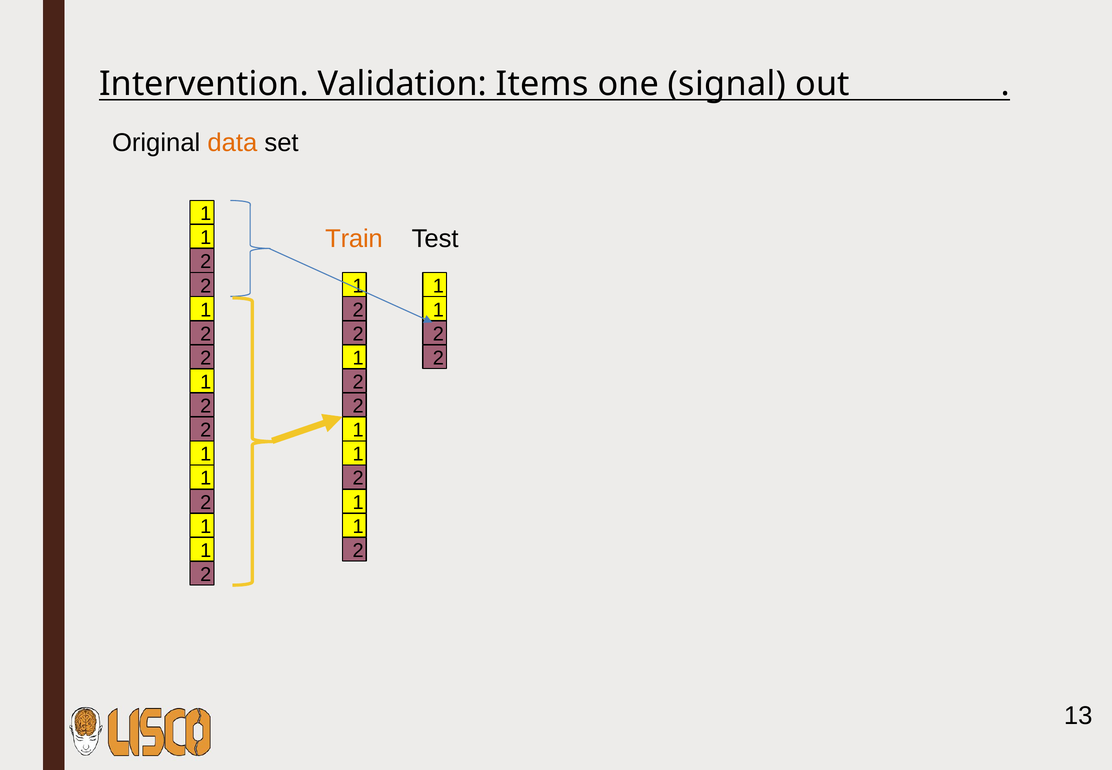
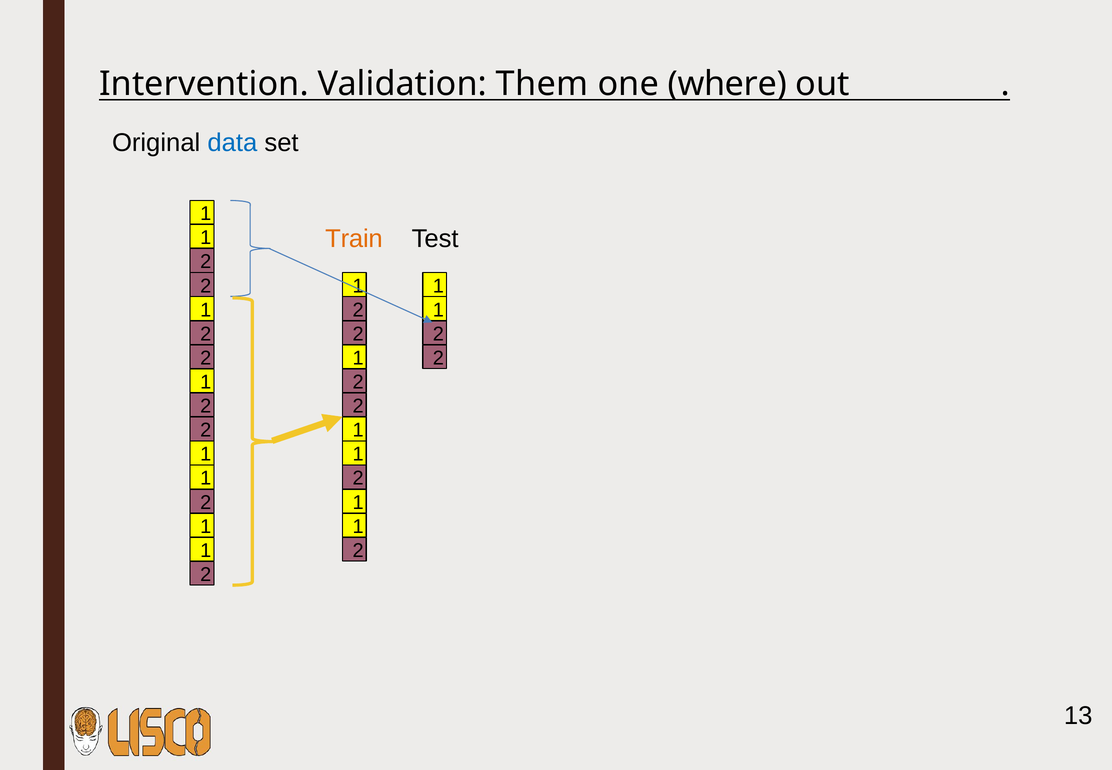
Items: Items -> Them
signal: signal -> where
data colour: orange -> blue
